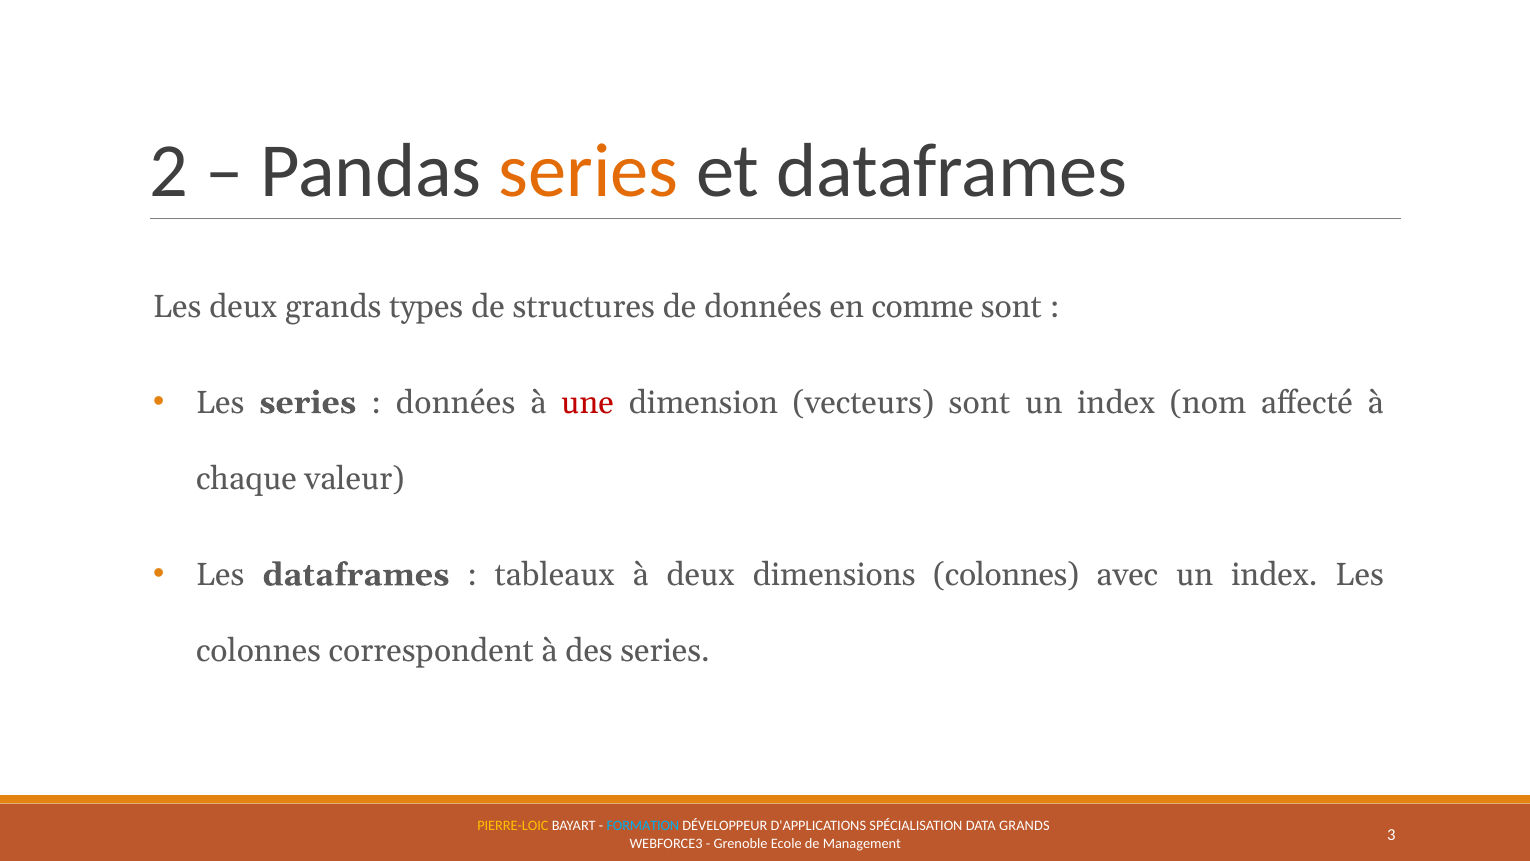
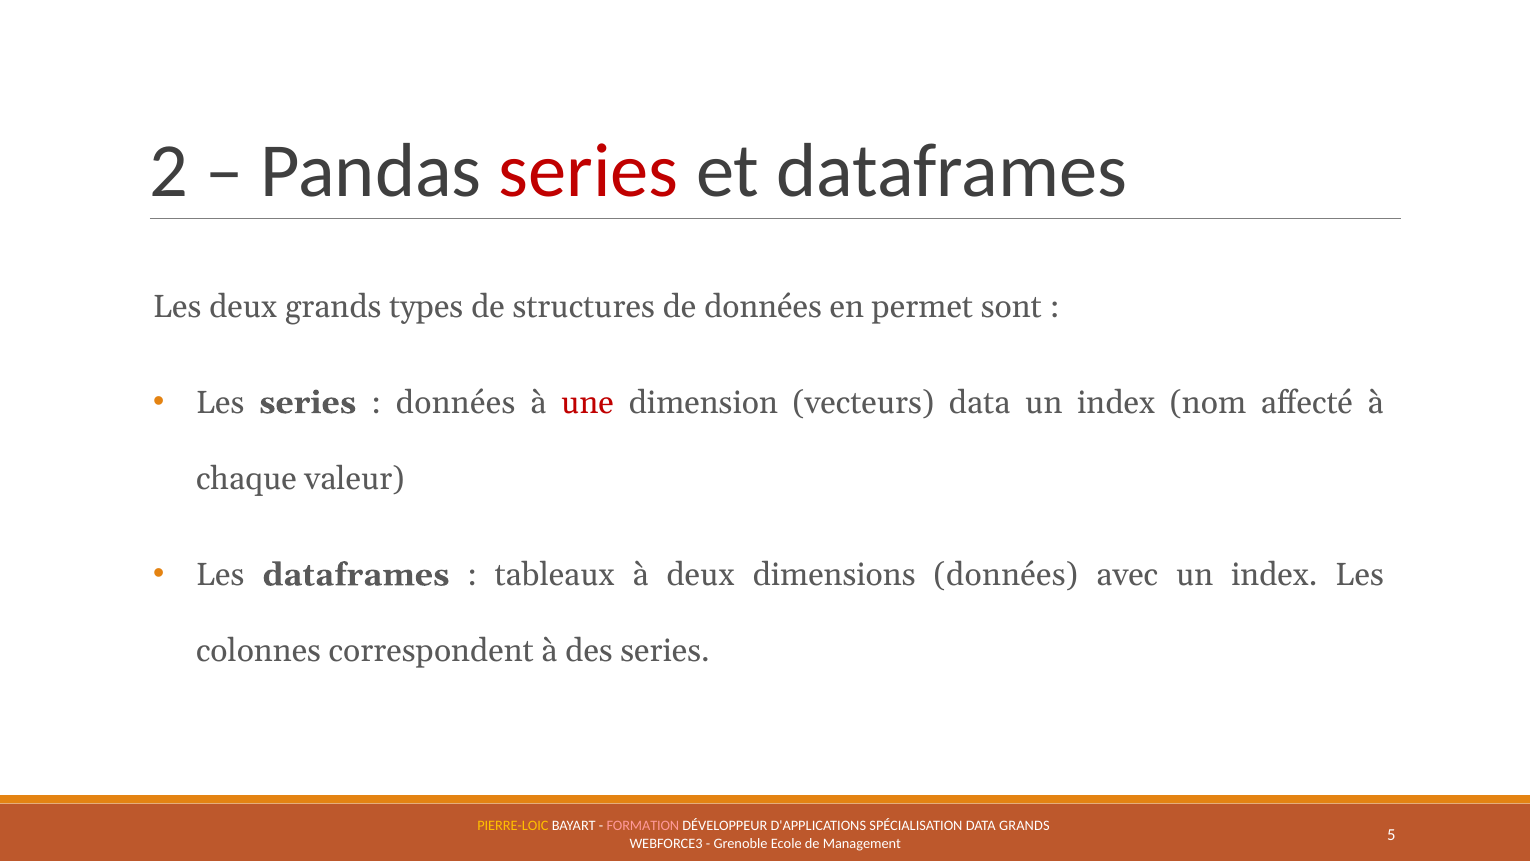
series at (589, 171) colour: orange -> red
comme: comme -> permet
vecteurs sont: sont -> data
dimensions colonnes: colonnes -> données
FORMATION colour: light blue -> pink
3: 3 -> 5
